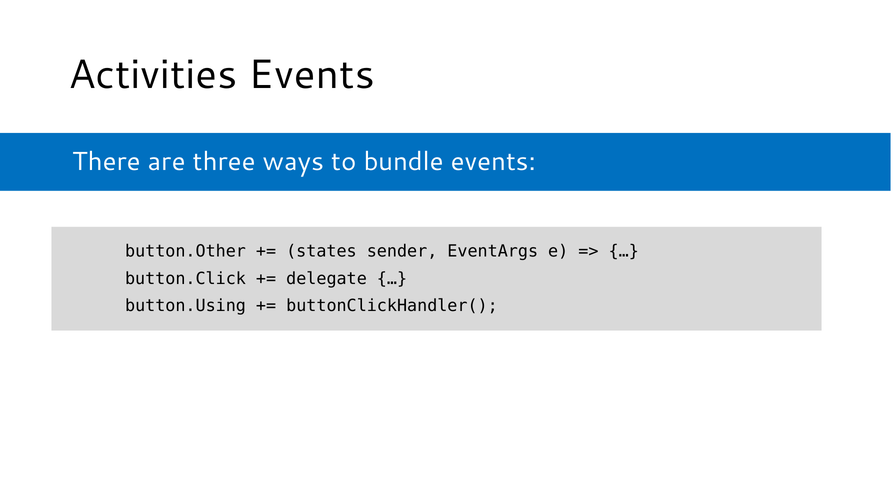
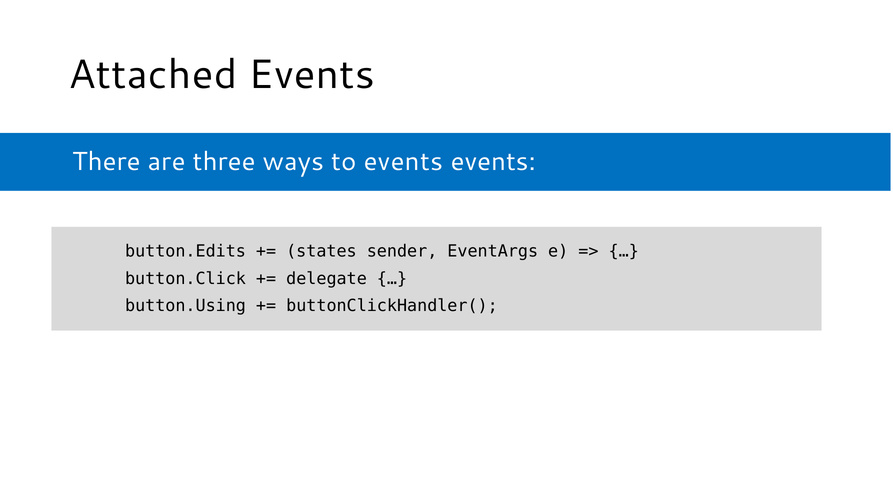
Activities: Activities -> Attached
to bundle: bundle -> events
button.Other: button.Other -> button.Edits
